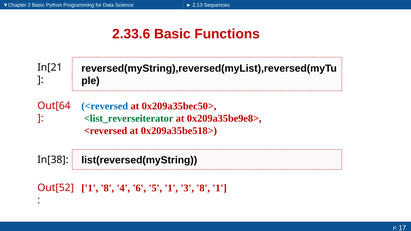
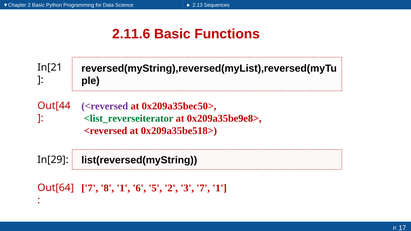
2.33.6: 2.33.6 -> 2.11.6
<reversed at (105, 106) colour: blue -> purple
Out[64: Out[64 -> Out[44
In[38: In[38 -> In[29
1 at (90, 188): 1 -> 7
8 4: 4 -> 1
5 1: 1 -> 2
3 8: 8 -> 7
Out[52: Out[52 -> Out[64
